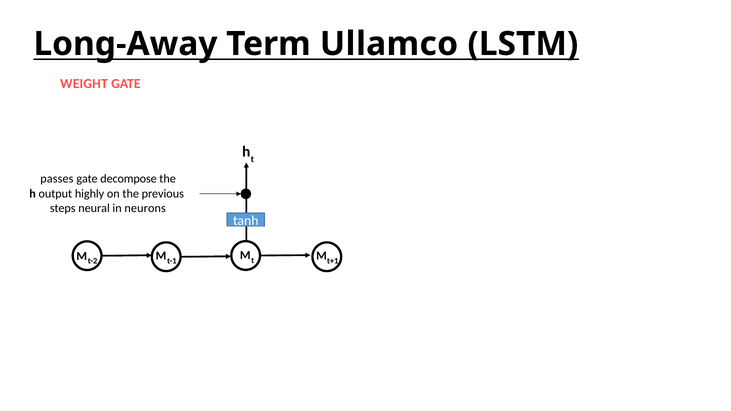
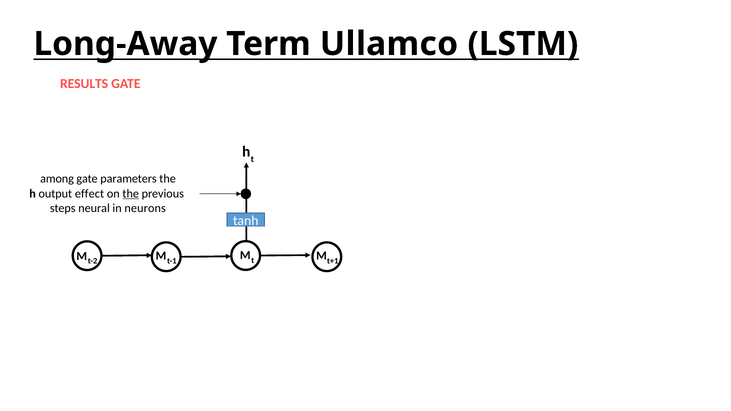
WEIGHT: WEIGHT -> RESULTS
passes: passes -> among
decompose: decompose -> parameters
highly: highly -> effect
the at (131, 194) underline: none -> present
